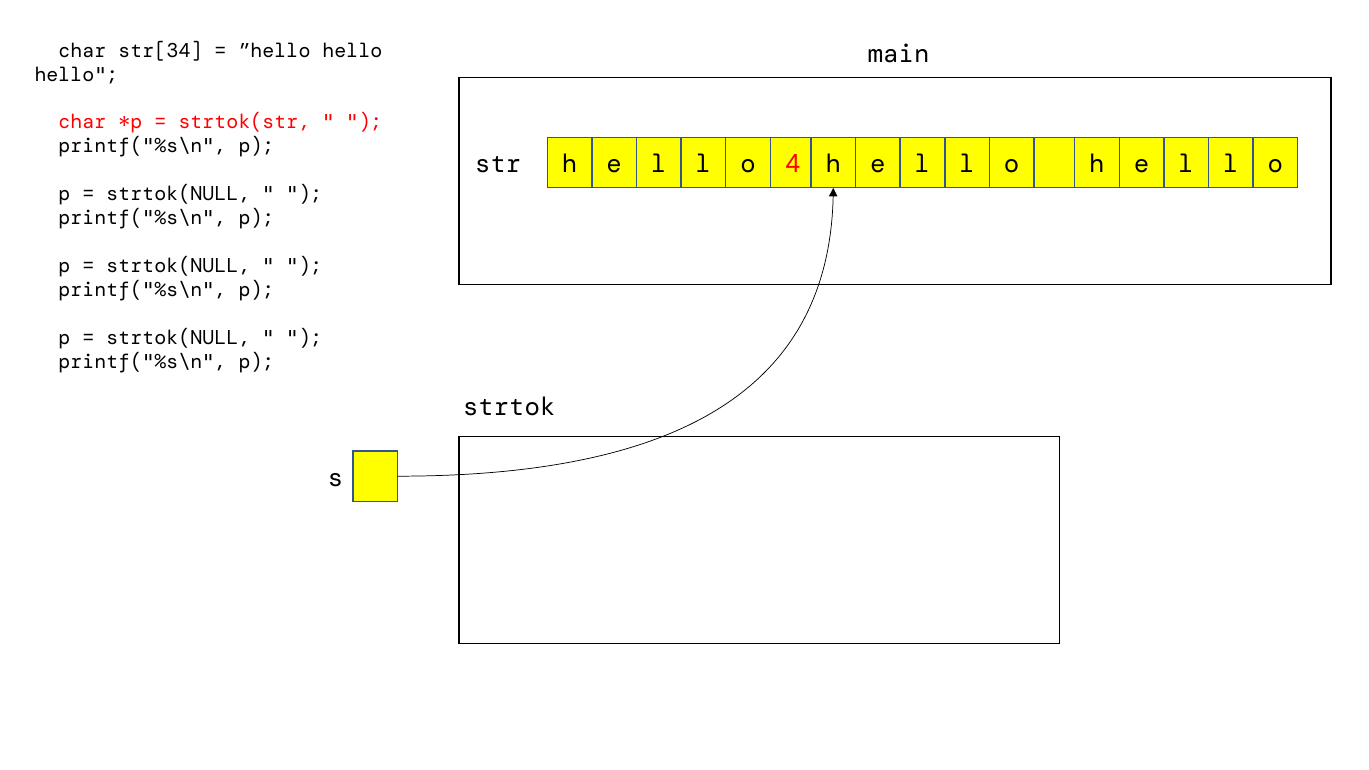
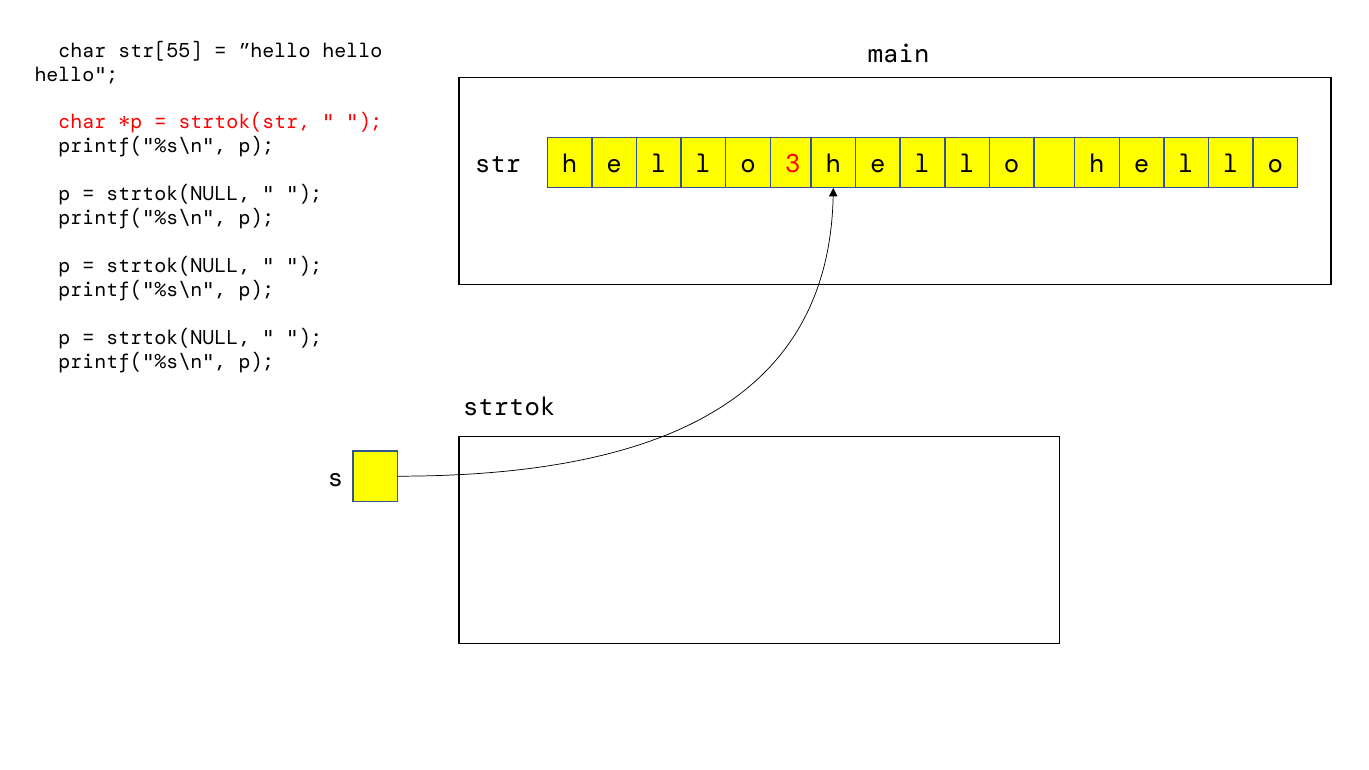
str[34: str[34 -> str[55
4: 4 -> 3
